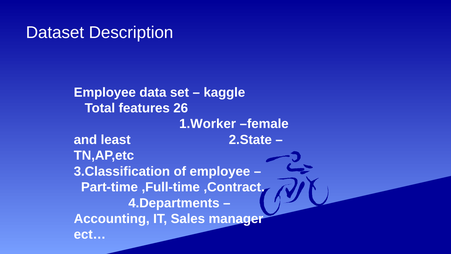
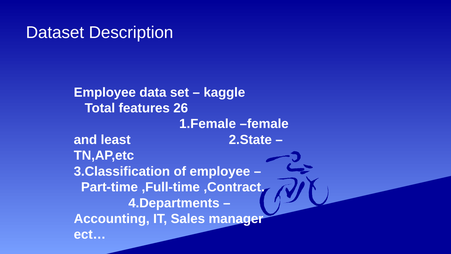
1.Worker: 1.Worker -> 1.Female
